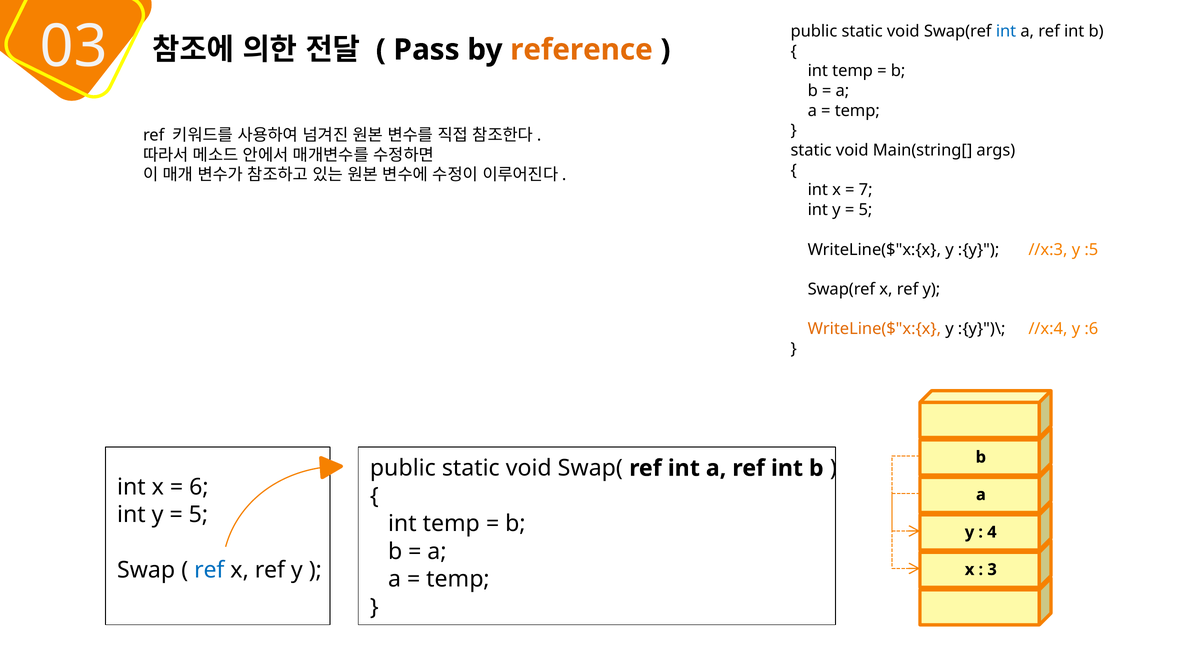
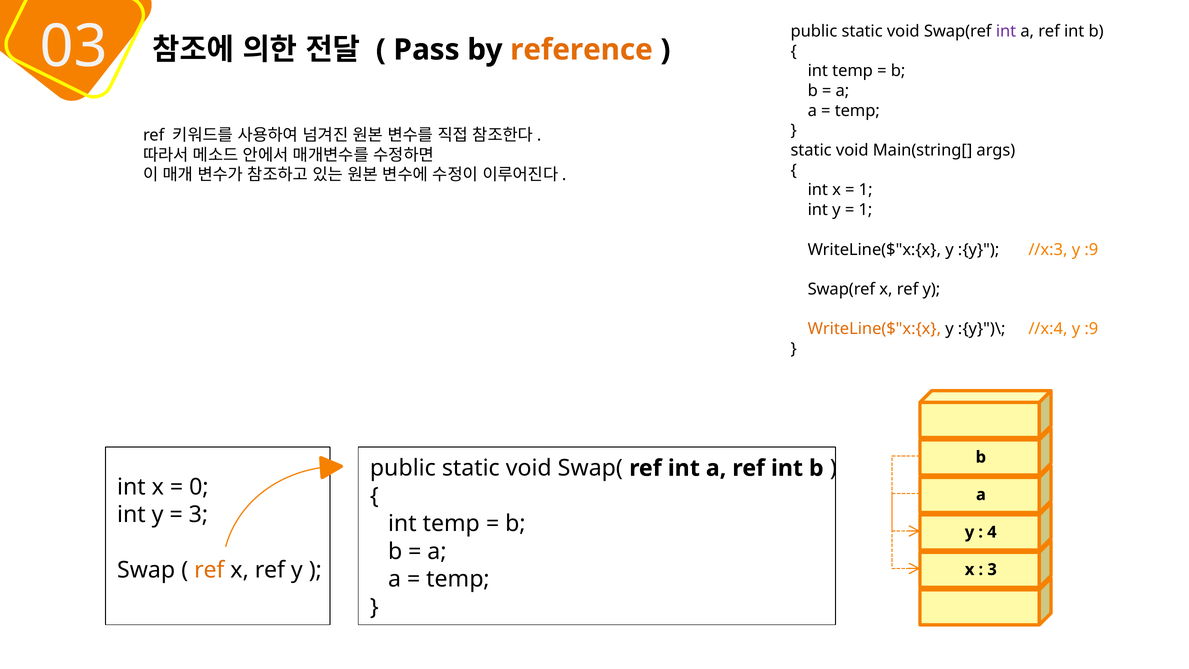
int at (1006, 31) colour: blue -> purple
7 at (866, 190): 7 -> 1
5 at (865, 210): 5 -> 1
//x:3 y :5: :5 -> :9
//x:4 y :6: :6 -> :9
6: 6 -> 0
5 at (198, 515): 5 -> 3
ref at (209, 570) colour: blue -> orange
